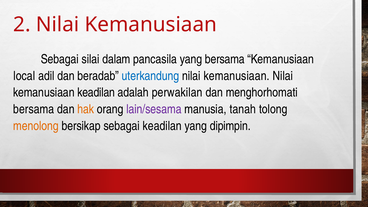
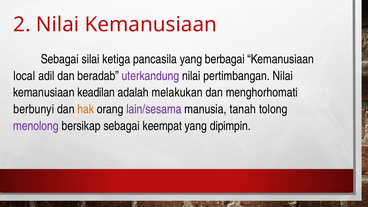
dalam: dalam -> ketiga
yang bersama: bersama -> berbagai
uterkandung colour: blue -> purple
kemanusiaan at (237, 76): kemanusiaan -> pertimbangan
perwakilan: perwakilan -> melakukan
bersama at (34, 109): bersama -> berbunyi
menolong colour: orange -> purple
sebagai keadilan: keadilan -> keempat
